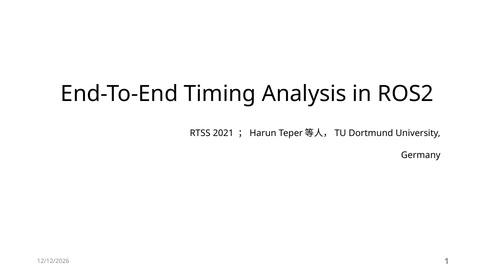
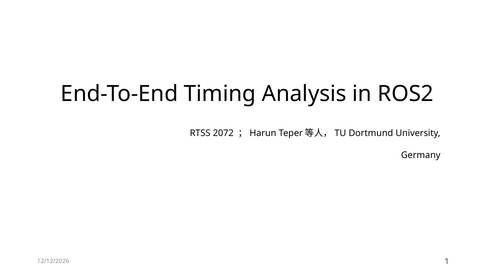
2021: 2021 -> 2072
